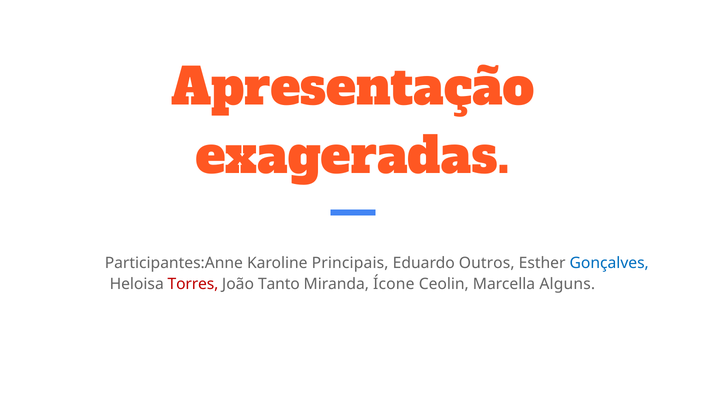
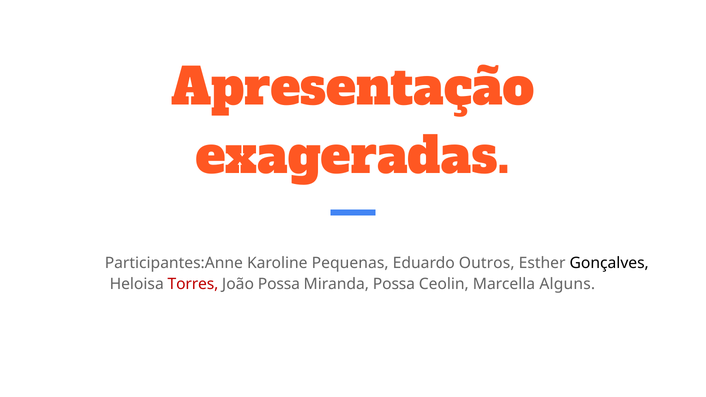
Principais: Principais -> Pequenas
Gonçalves colour: blue -> black
João Tanto: Tanto -> Possa
Miranda Ícone: Ícone -> Possa
